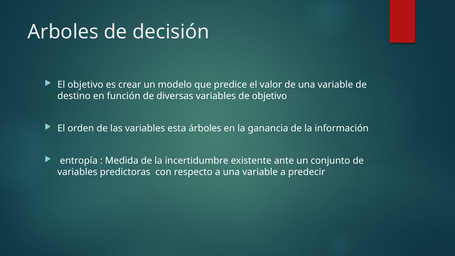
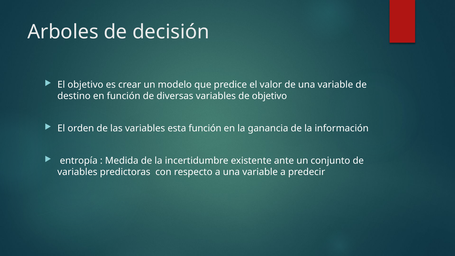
esta árboles: árboles -> función
